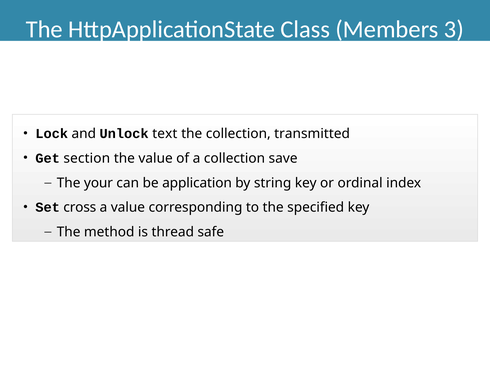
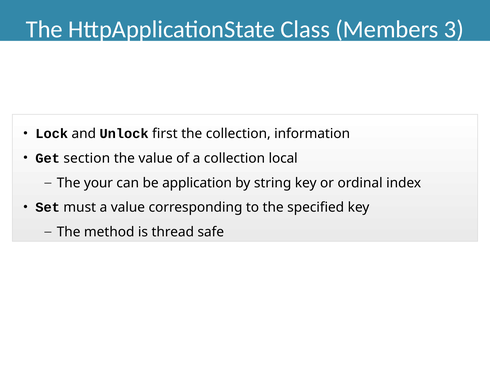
text: text -> first
transmitted: transmitted -> information
save: save -> local
cross: cross -> must
